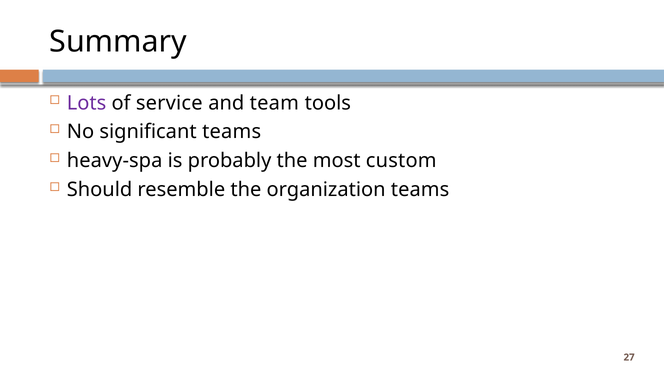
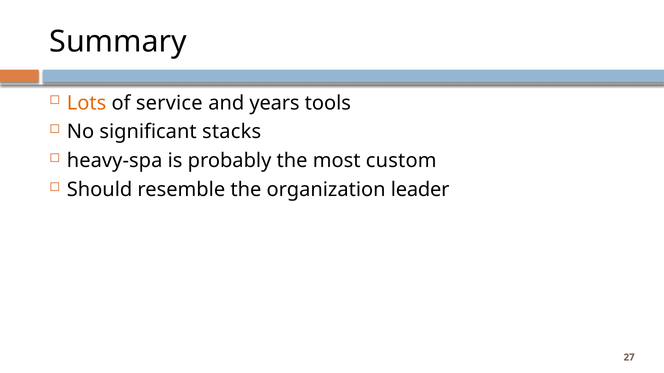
Lots colour: purple -> orange
team: team -> years
significant teams: teams -> stacks
organization teams: teams -> leader
